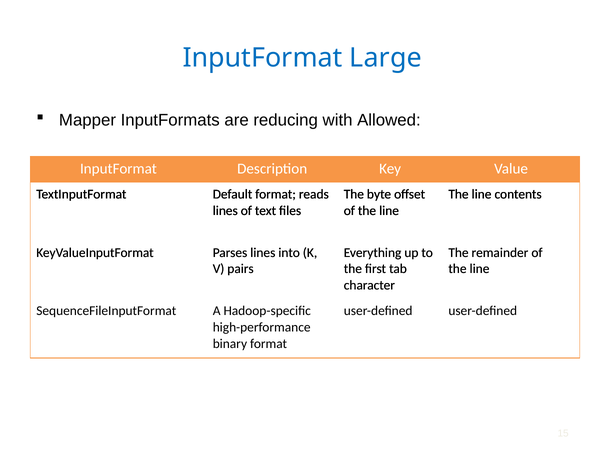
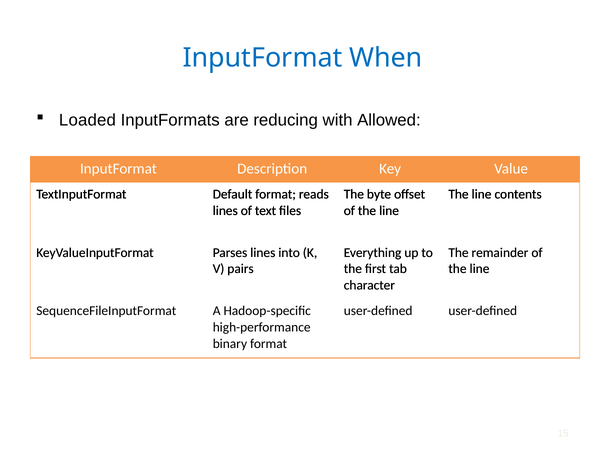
Large: Large -> When
Mapper: Mapper -> Loaded
